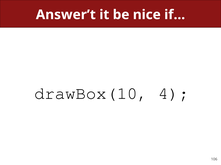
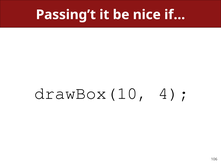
Answer’t: Answer’t -> Passing’t
